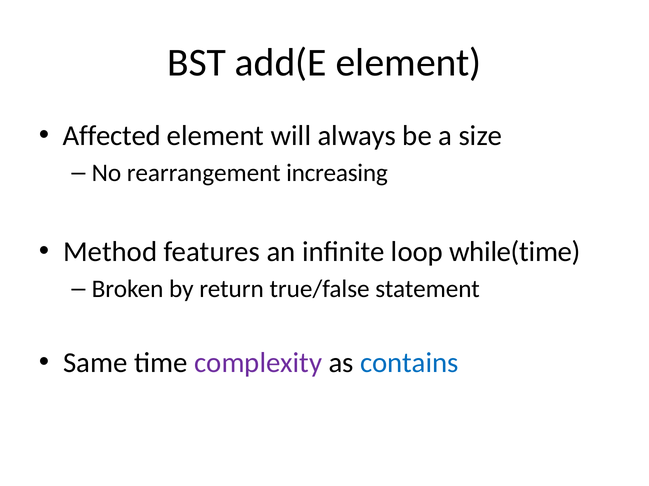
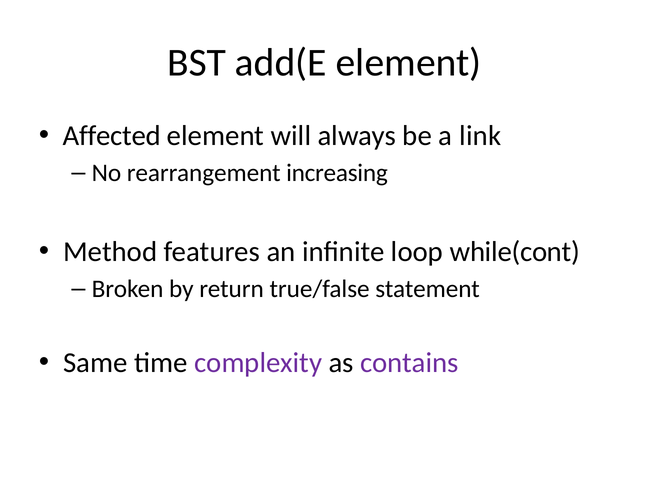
size: size -> link
while(time: while(time -> while(cont
contains colour: blue -> purple
